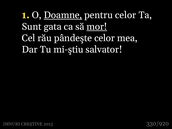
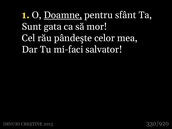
pentru celor: celor -> sfânt
mor underline: present -> none
mi-ştiu: mi-ştiu -> mi-faci
